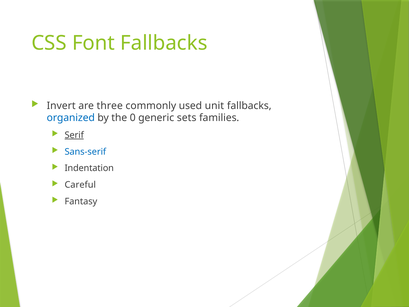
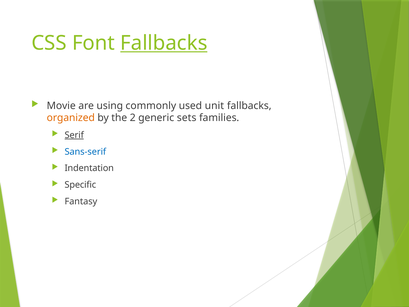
Fallbacks at (164, 43) underline: none -> present
Invert: Invert -> Movie
three: three -> using
organized colour: blue -> orange
0: 0 -> 2
Careful: Careful -> Specific
